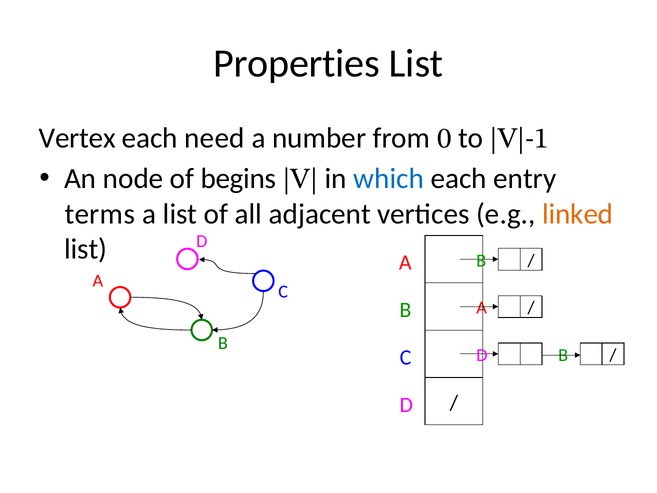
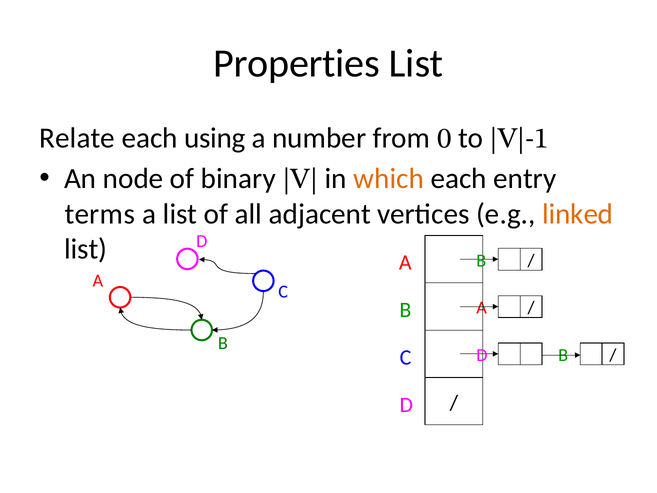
Vertex: Vertex -> Relate
need: need -> using
begins: begins -> binary
which colour: blue -> orange
